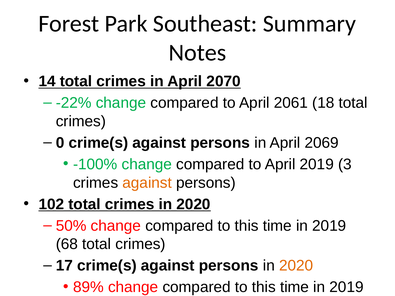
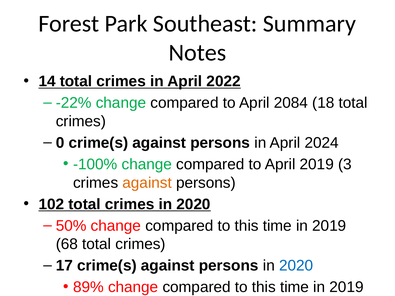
2070: 2070 -> 2022
2061: 2061 -> 2084
2069: 2069 -> 2024
2020 at (296, 266) colour: orange -> blue
